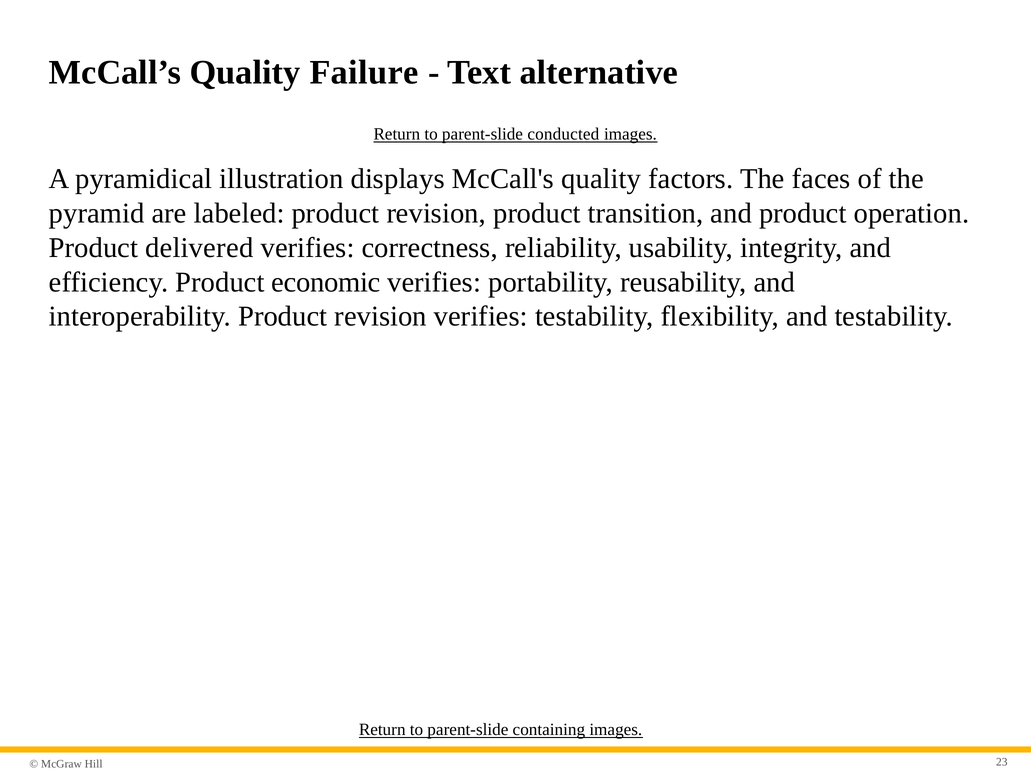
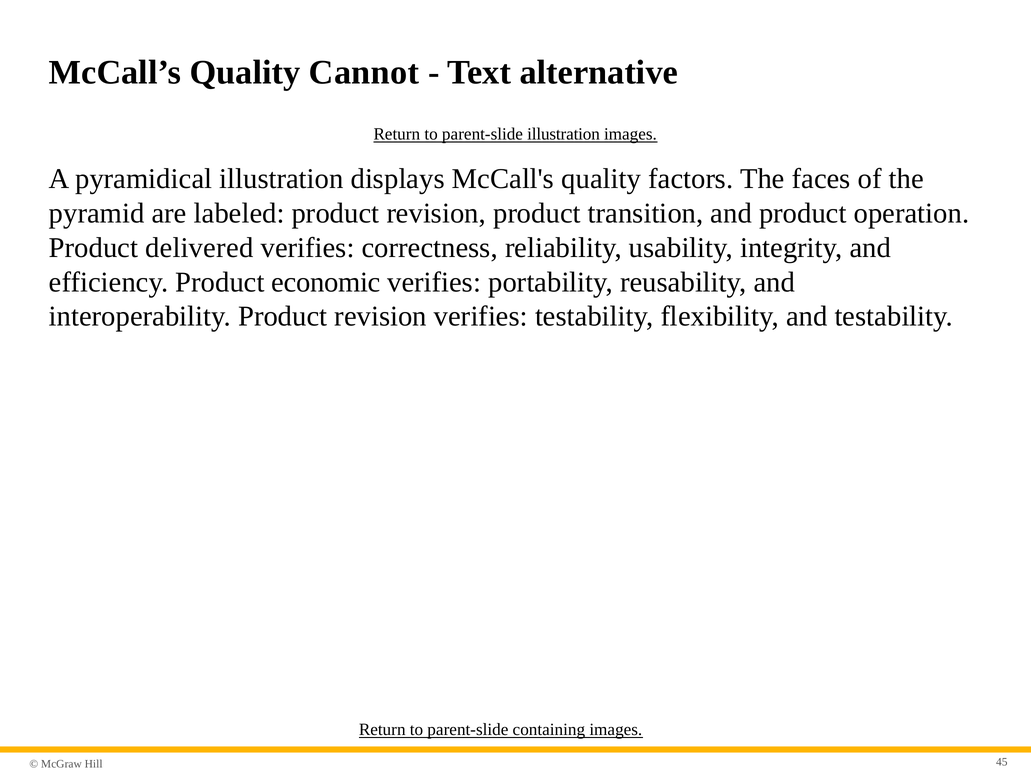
Failure: Failure -> Cannot
parent-slide conducted: conducted -> illustration
23: 23 -> 45
